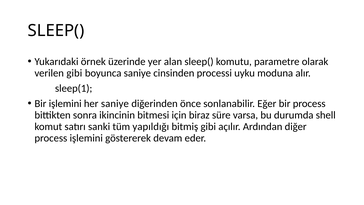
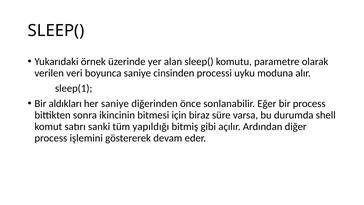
verilen gibi: gibi -> veri
Bir işlemini: işlemini -> aldıkları
